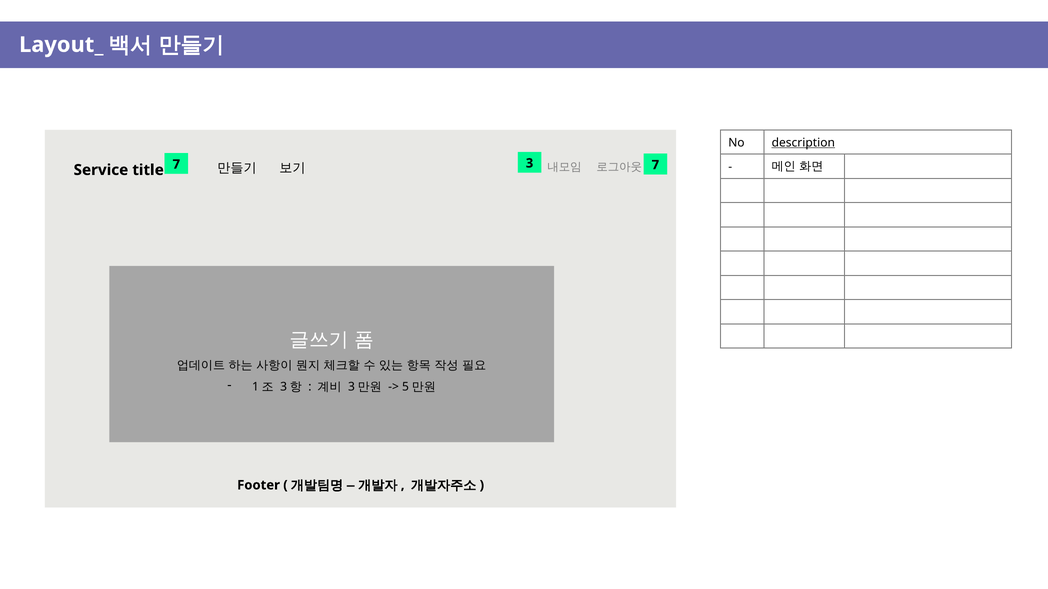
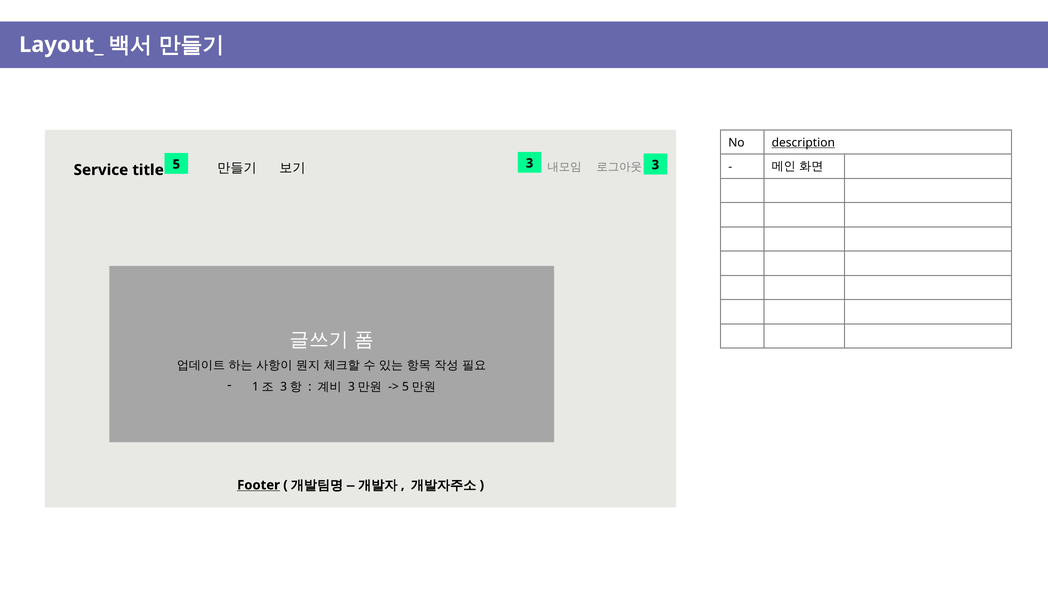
7 at (655, 165): 7 -> 3
title 7: 7 -> 5
Footer underline: none -> present
